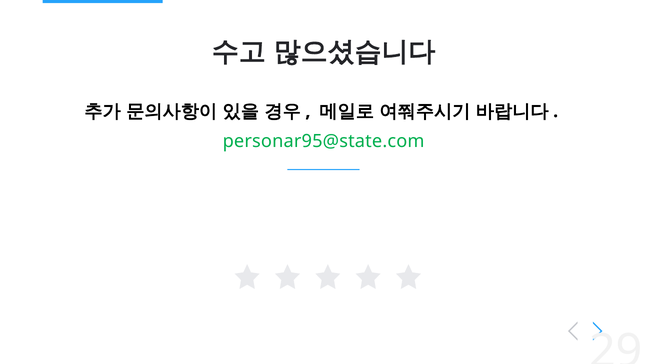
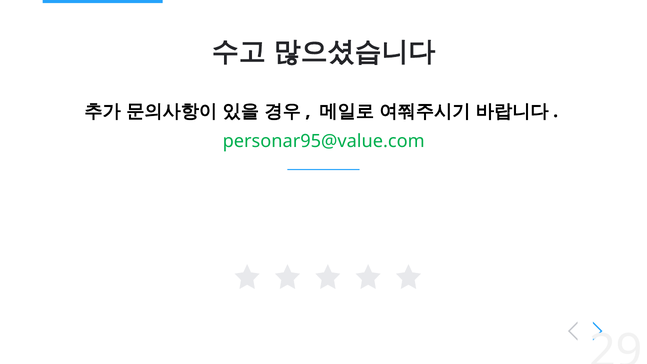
personar95@state.com: personar95@state.com -> personar95@value.com
